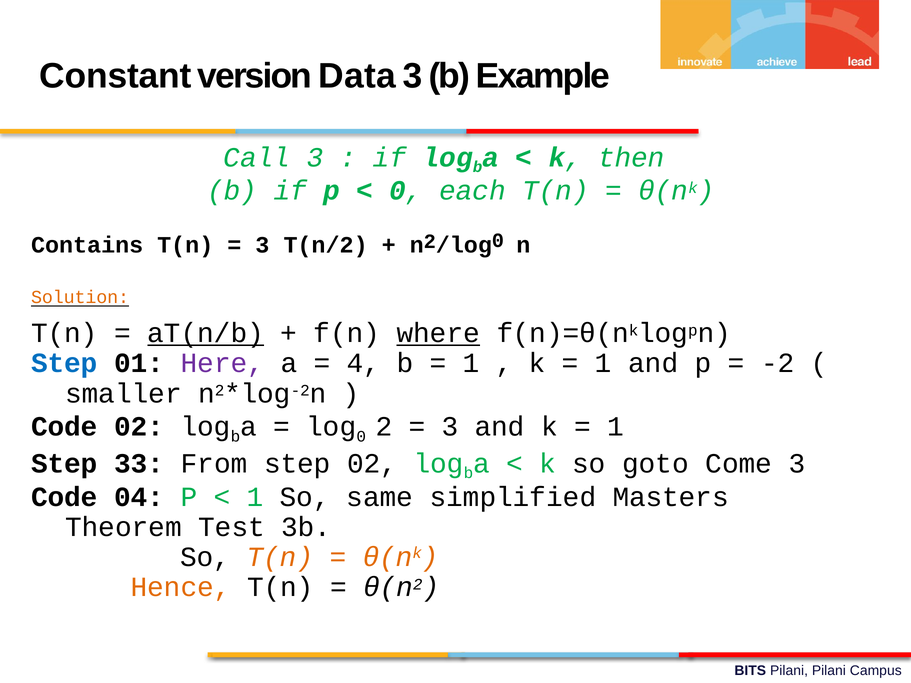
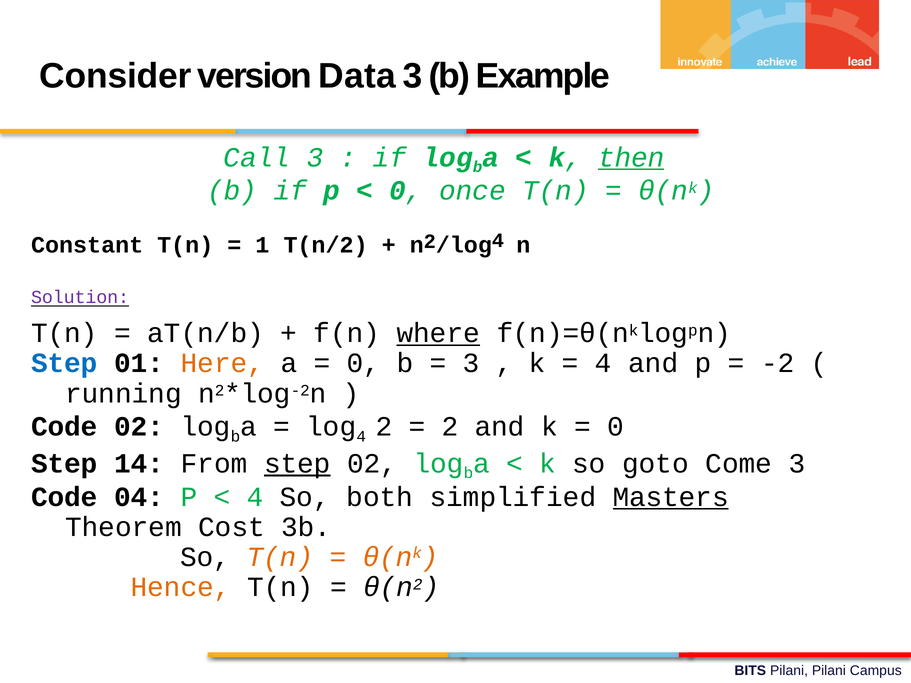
Constant: Constant -> Consider
then underline: none -> present
each: each -> once
Contains: Contains -> Constant
3 at (262, 245): 3 -> 1
0 at (498, 241): 0 -> 4
Solution colour: orange -> purple
aT(n/b underline: present -> none
Here colour: purple -> orange
4 at (363, 363): 4 -> 0
1 at (471, 363): 1 -> 3
1 at (603, 363): 1 -> 4
smaller: smaller -> running
0 at (361, 437): 0 -> 4
3 at (450, 427): 3 -> 2
1 at (616, 427): 1 -> 0
33: 33 -> 14
step at (297, 464) underline: none -> present
1 at (255, 497): 1 -> 4
same: same -> both
Masters underline: none -> present
Test: Test -> Cost
